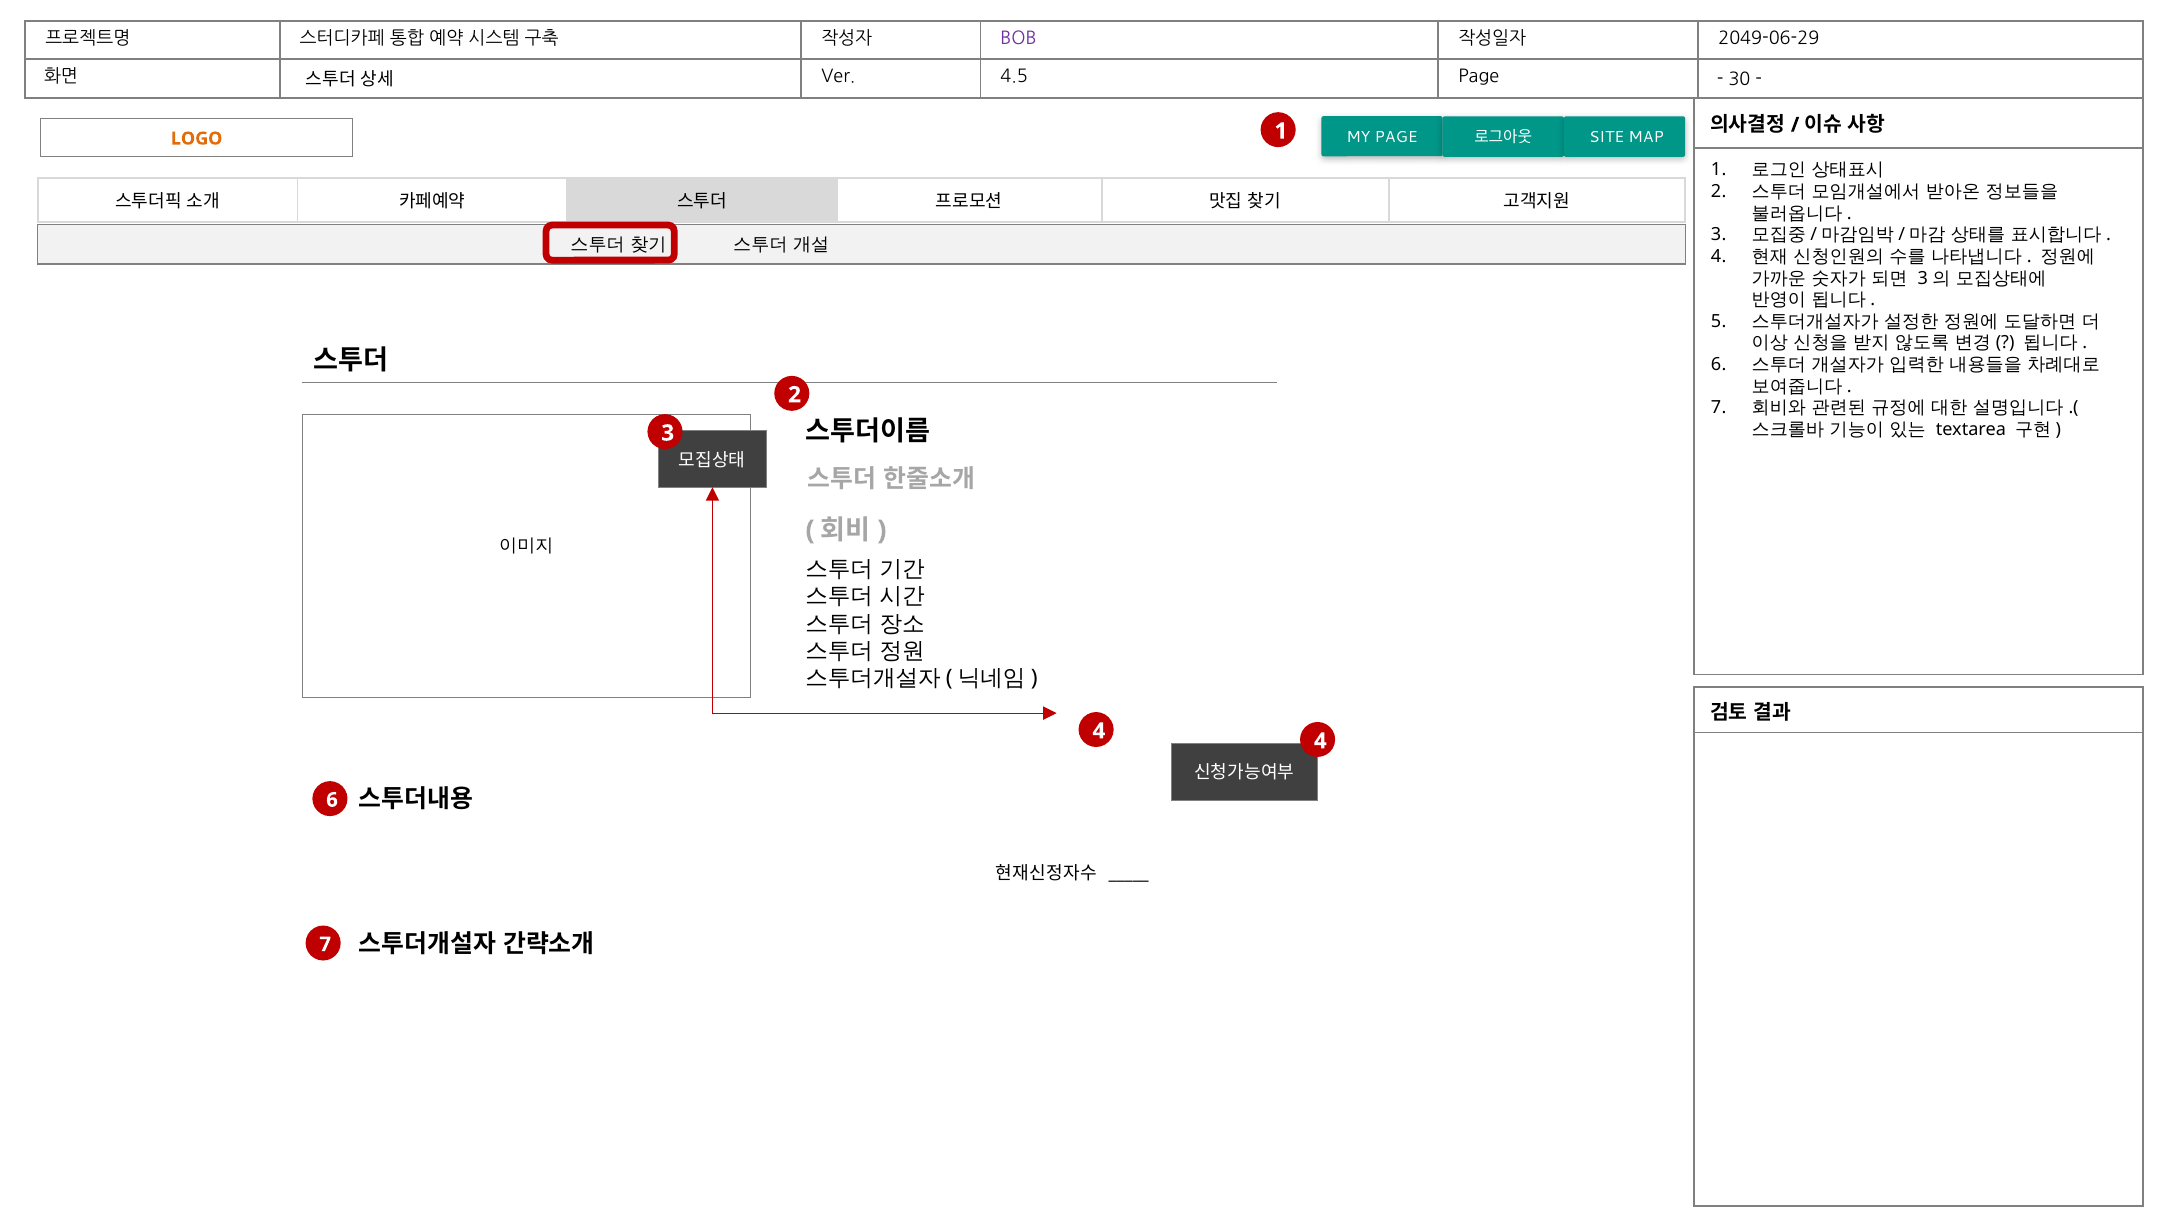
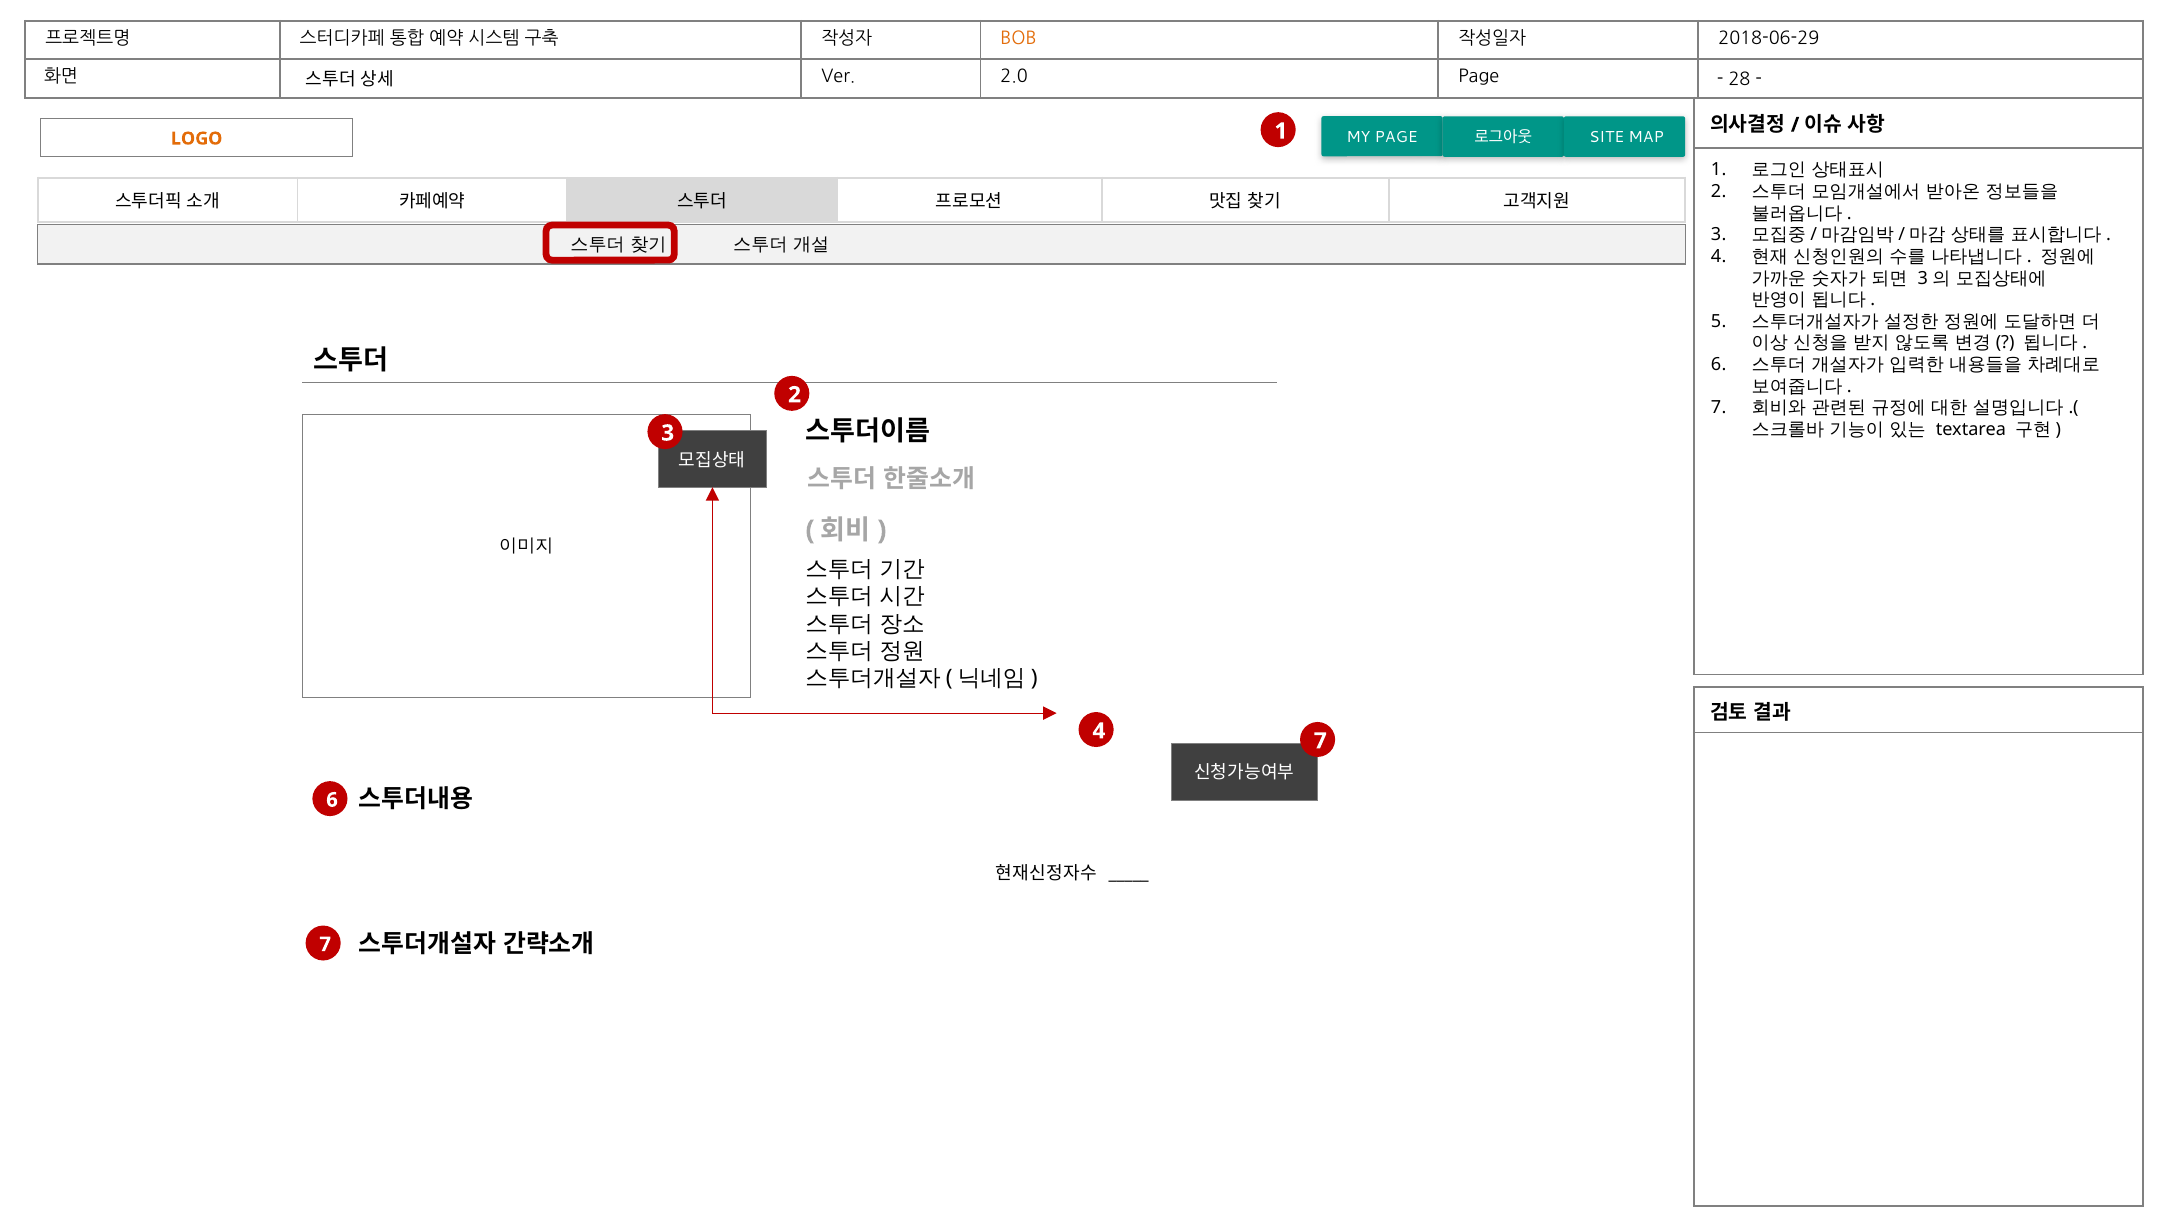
BOB colour: purple -> orange
2049-06-29: 2049-06-29 -> 2018-06-29
4.5: 4.5 -> 2.0
30: 30 -> 28
4 4: 4 -> 7
